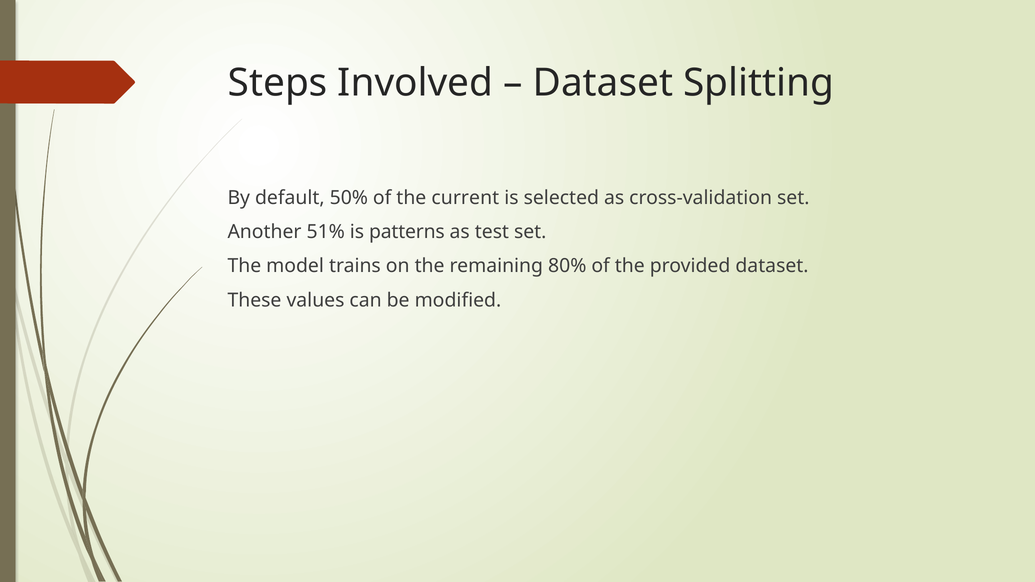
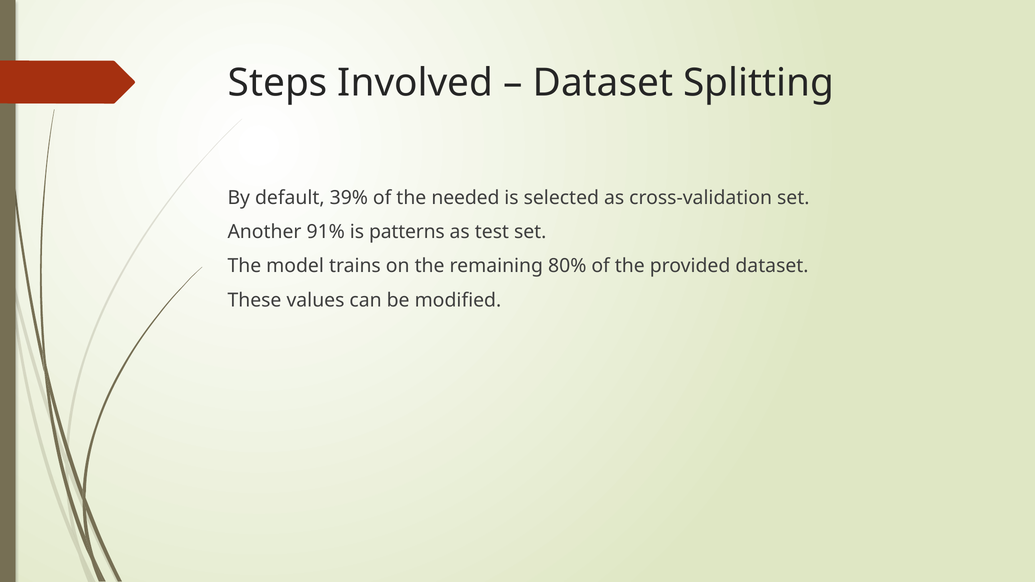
50%: 50% -> 39%
current: current -> needed
51%: 51% -> 91%
